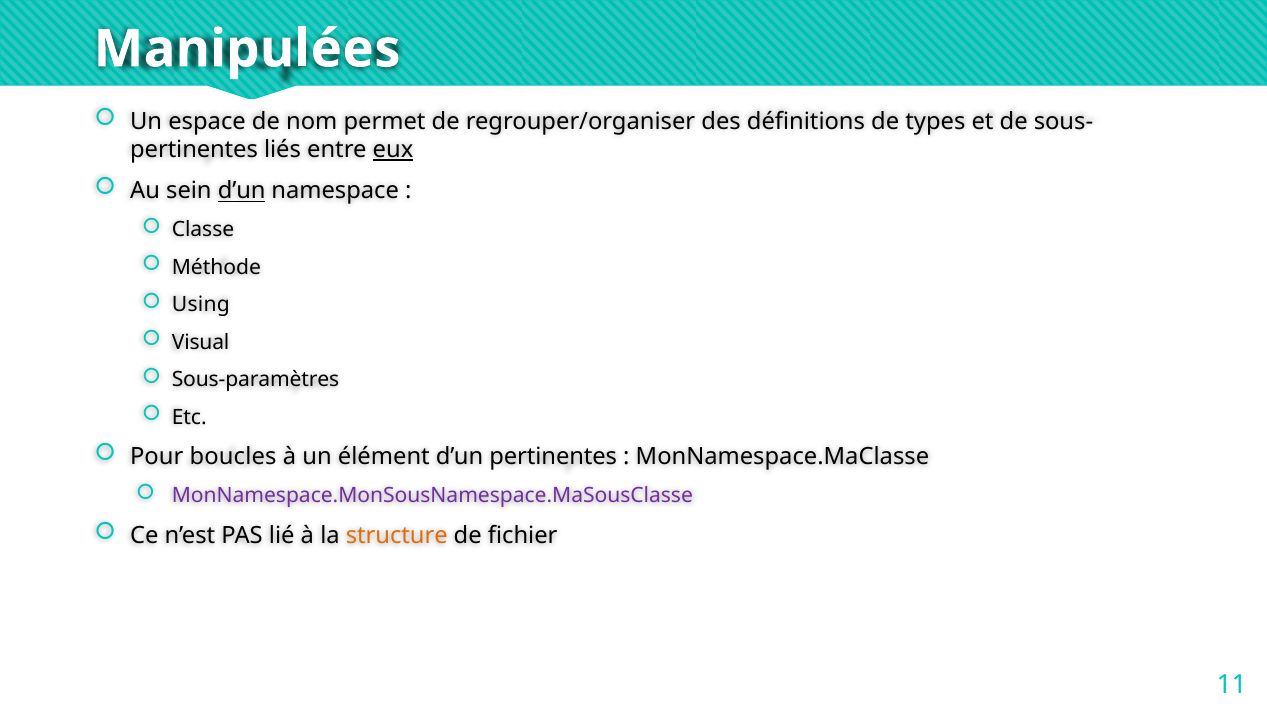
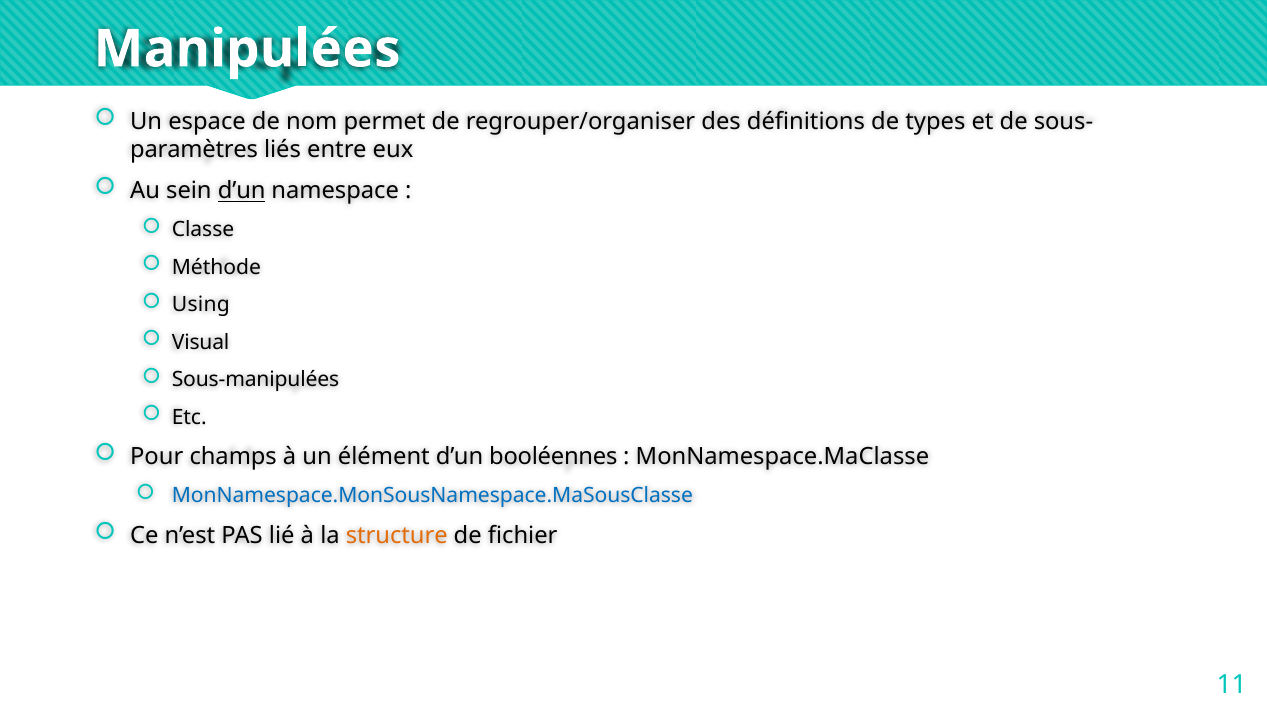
pertinentes at (194, 150): pertinentes -> paramètres
eux underline: present -> none
Sous-paramètres: Sous-paramètres -> Sous-manipulées
boucles: boucles -> champs
d’un pertinentes: pertinentes -> booléennes
MonNamespace.MonSousNamespace.MaSousClasse colour: purple -> blue
